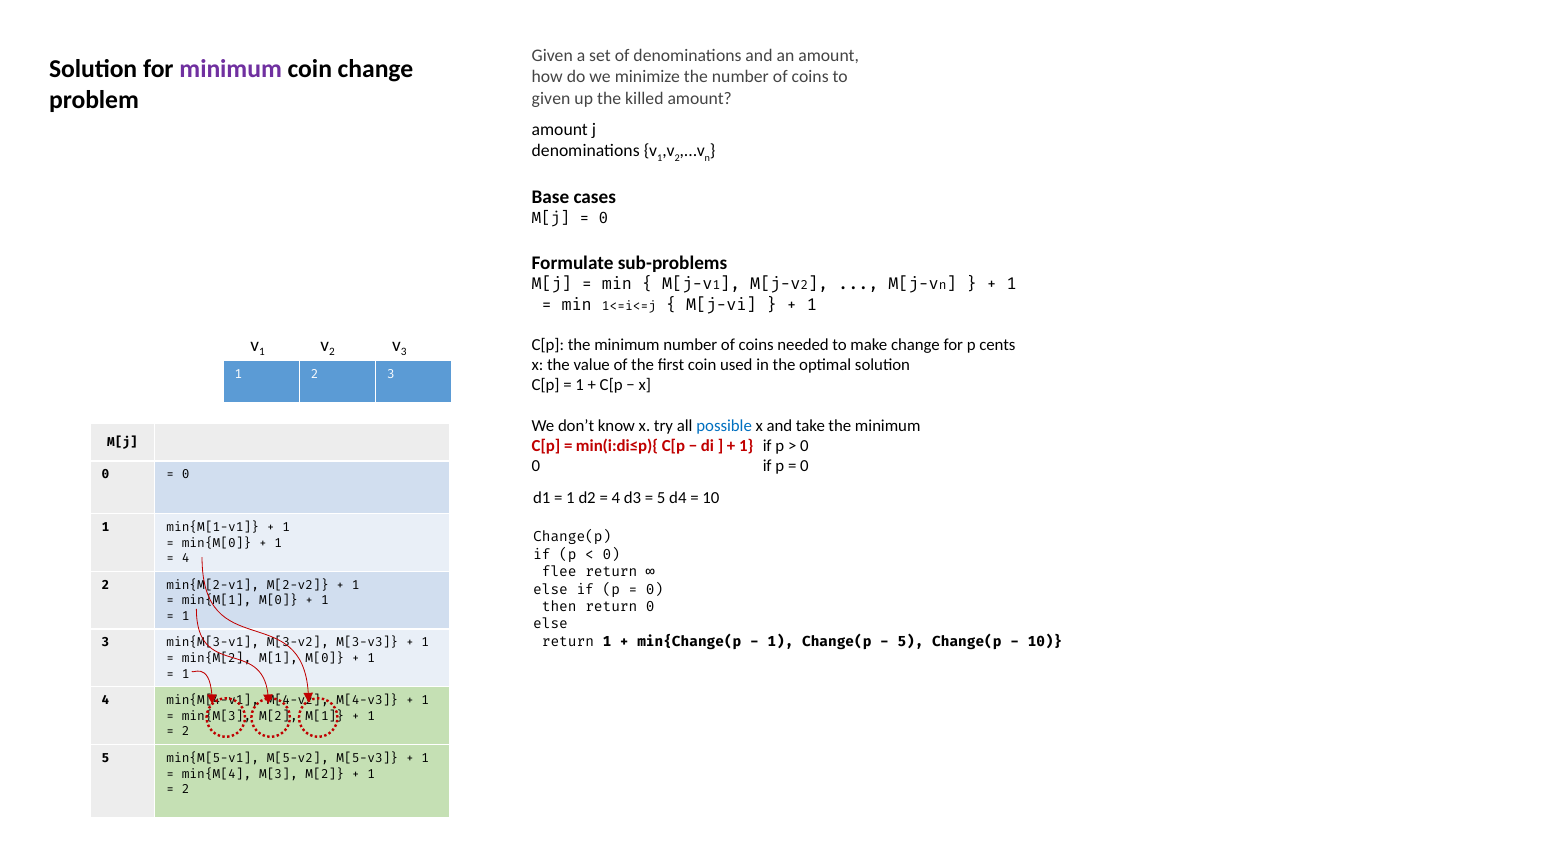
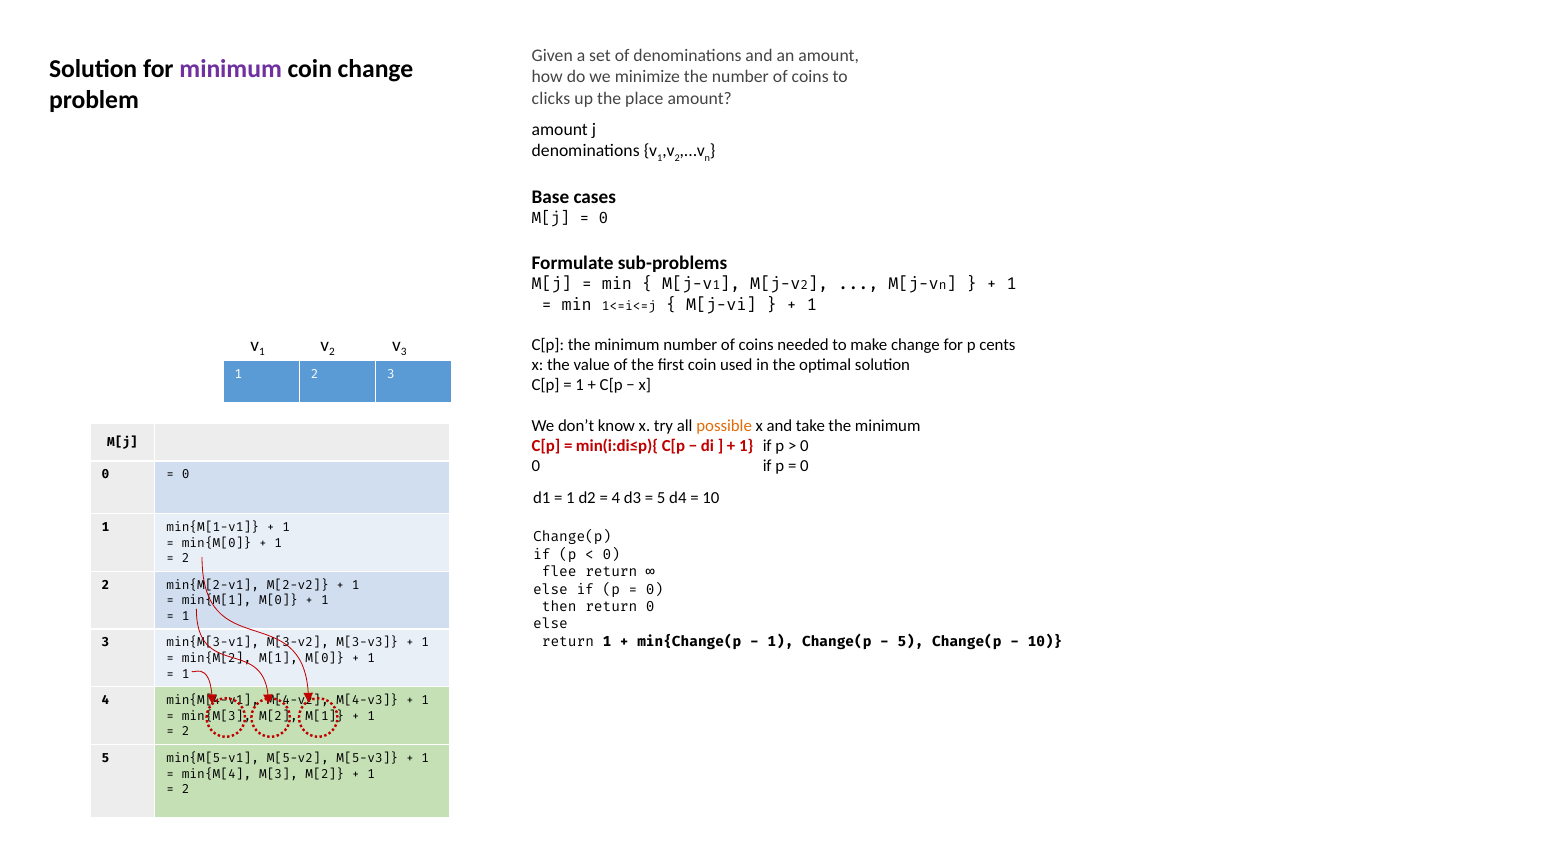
given at (551, 98): given -> clicks
killed: killed -> place
possible colour: blue -> orange
4 at (186, 558): 4 -> 2
